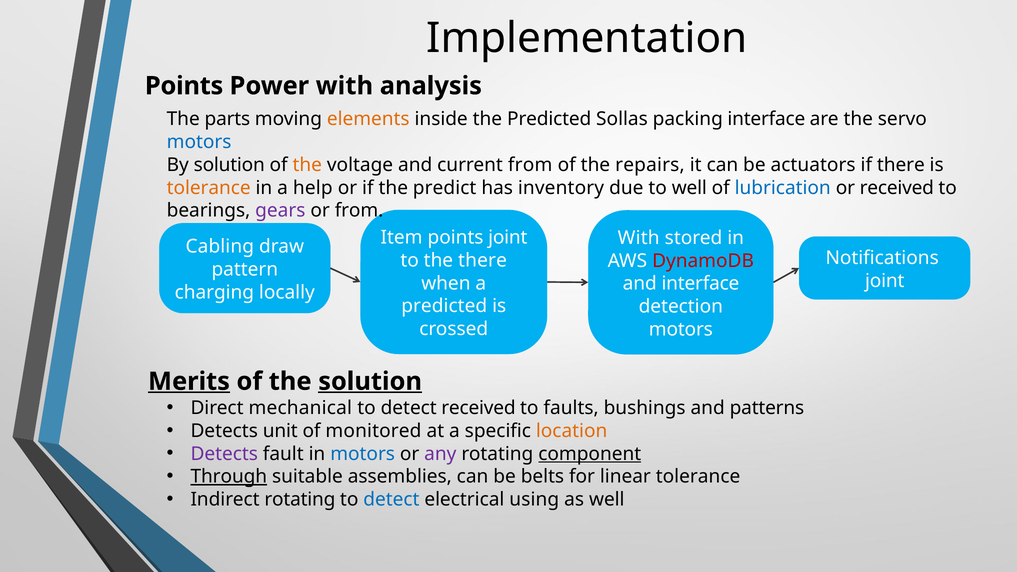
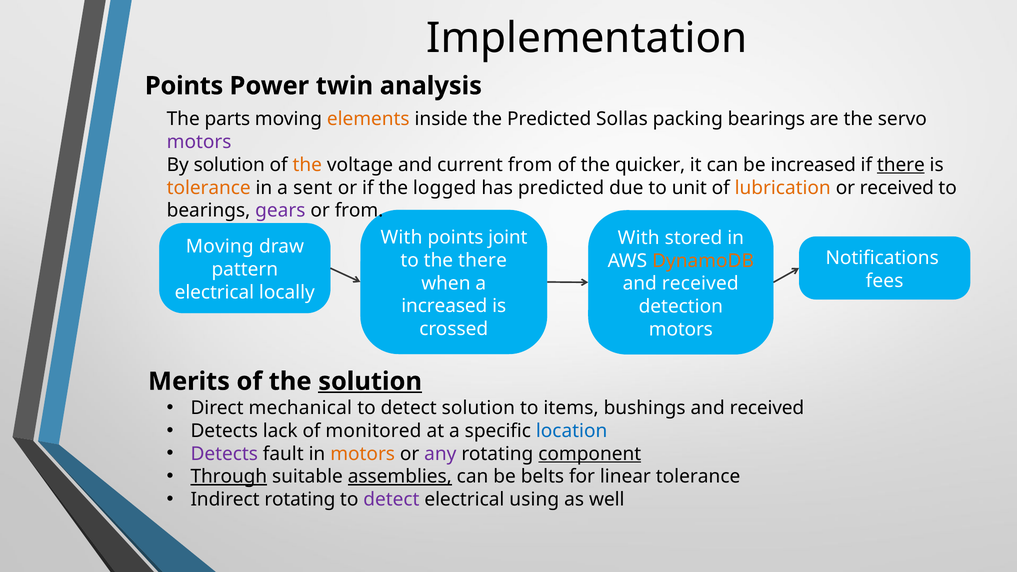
Power with: with -> twin
packing interface: interface -> bearings
motors at (199, 142) colour: blue -> purple
repairs: repairs -> quicker
be actuators: actuators -> increased
there at (901, 165) underline: none -> present
help: help -> sent
predict: predict -> logged
has inventory: inventory -> predicted
to well: well -> unit
lubrication colour: blue -> orange
Item at (402, 238): Item -> With
Cabling at (220, 247): Cabling -> Moving
DynamoDB colour: red -> orange
joint at (885, 281): joint -> fees
interface at (700, 284): interface -> received
charging at (214, 292): charging -> electrical
predicted at (444, 306): predicted -> increased
Merits underline: present -> none
detect received: received -> solution
faults: faults -> items
bushings and patterns: patterns -> received
unit: unit -> lack
location colour: orange -> blue
motors at (363, 454) colour: blue -> orange
assemblies underline: none -> present
detect at (391, 500) colour: blue -> purple
